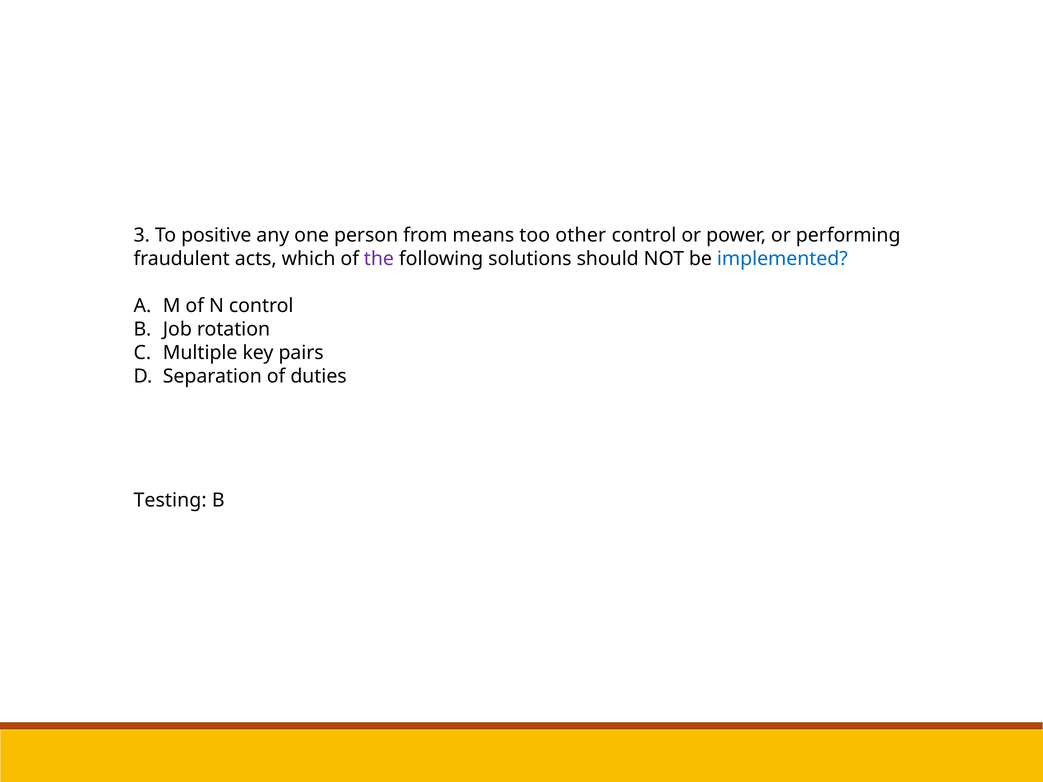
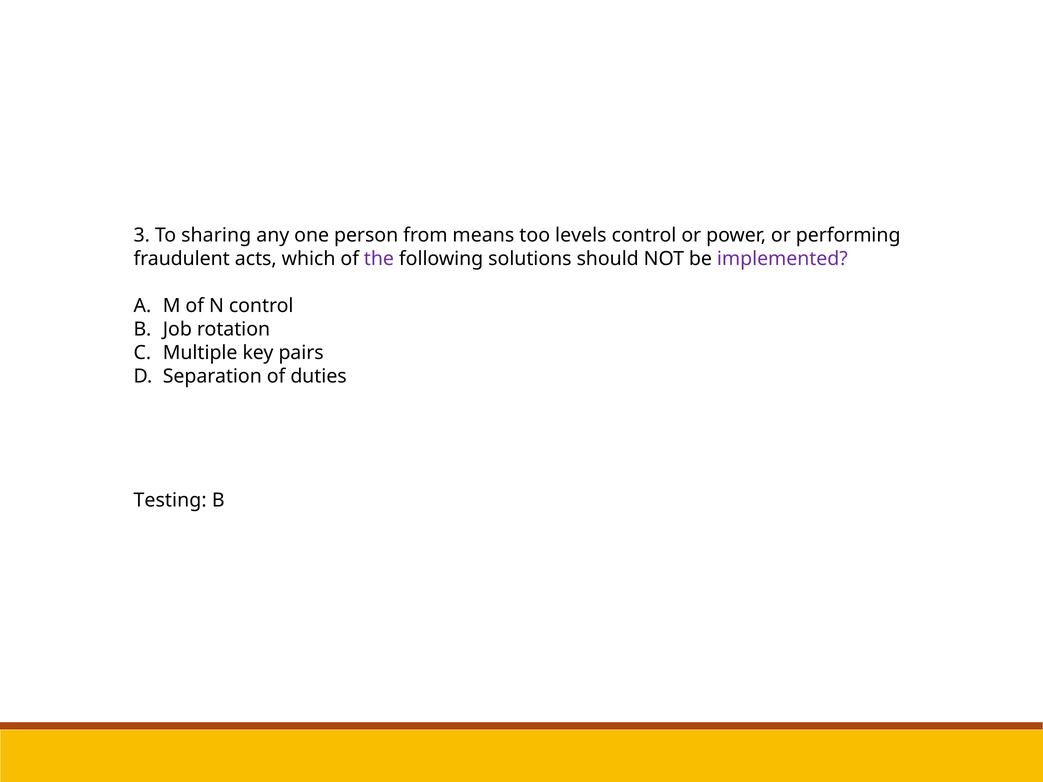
positive: positive -> sharing
other: other -> levels
implemented colour: blue -> purple
